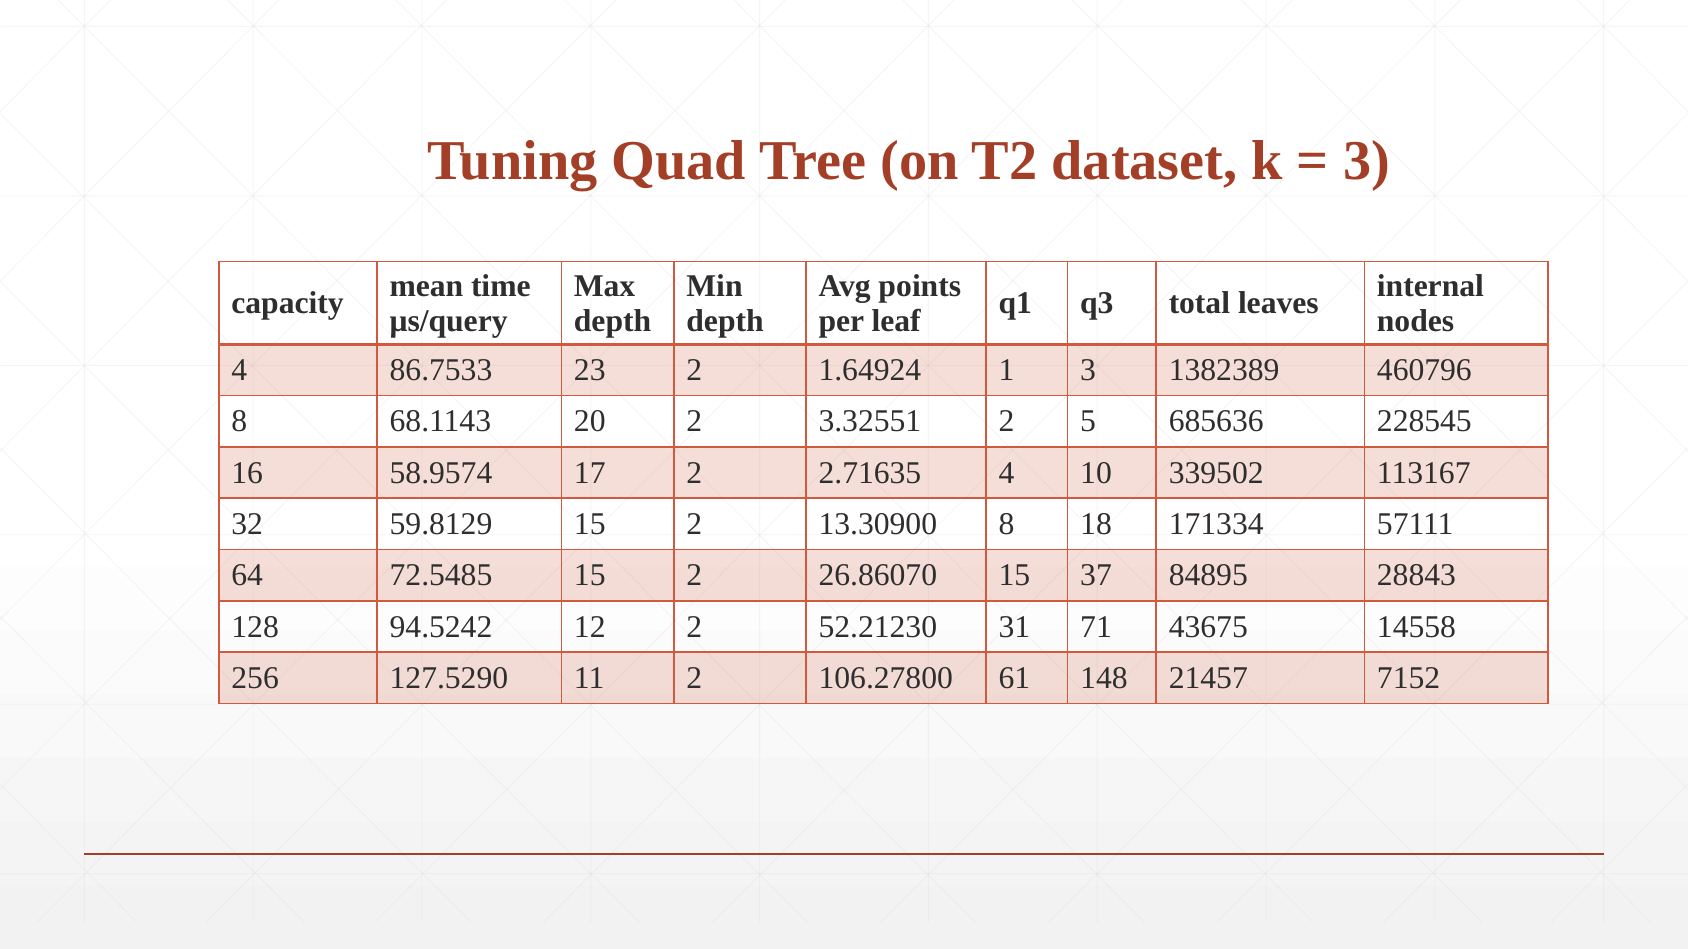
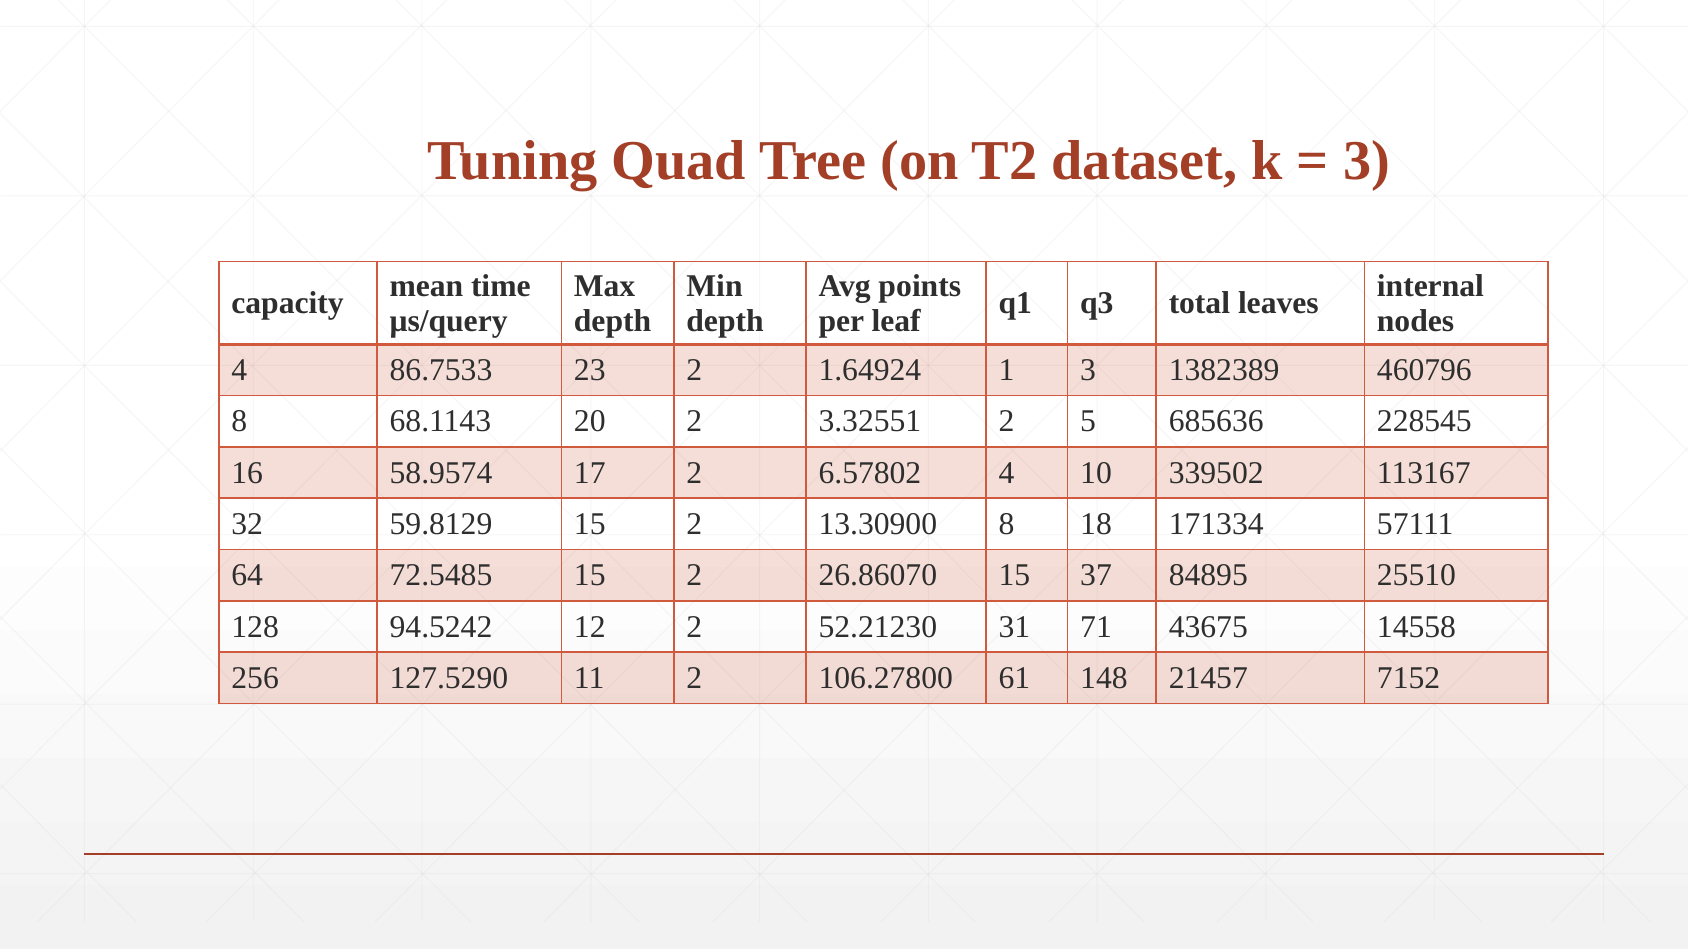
2.71635: 2.71635 -> 6.57802
28843: 28843 -> 25510
